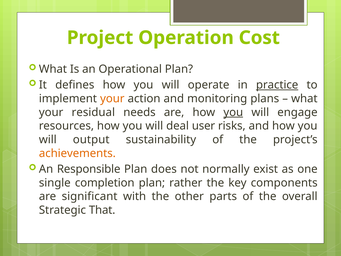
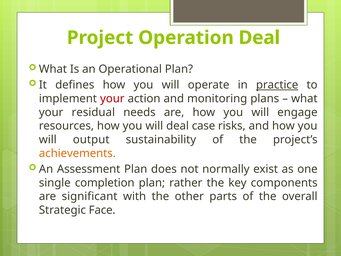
Operation Cost: Cost -> Deal
your at (112, 99) colour: orange -> red
you at (233, 112) underline: present -> none
user: user -> case
Responsible: Responsible -> Assessment
That: That -> Face
